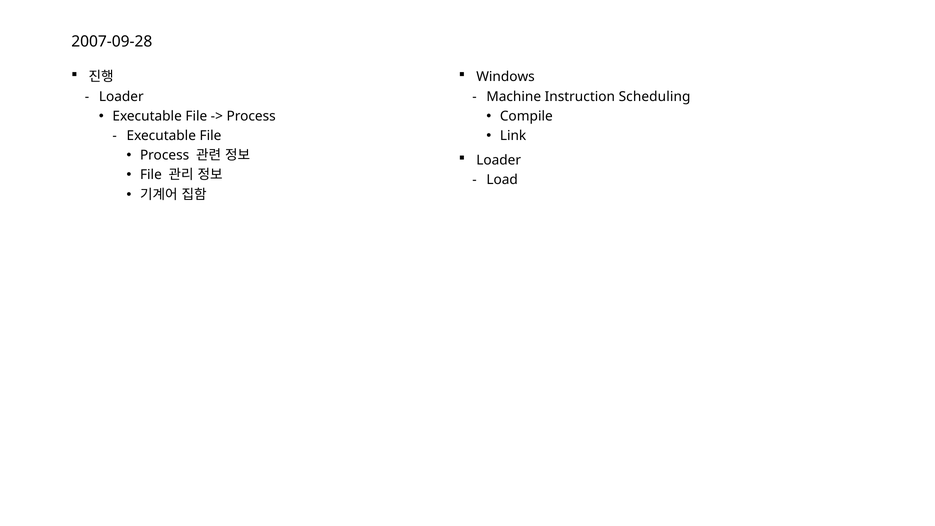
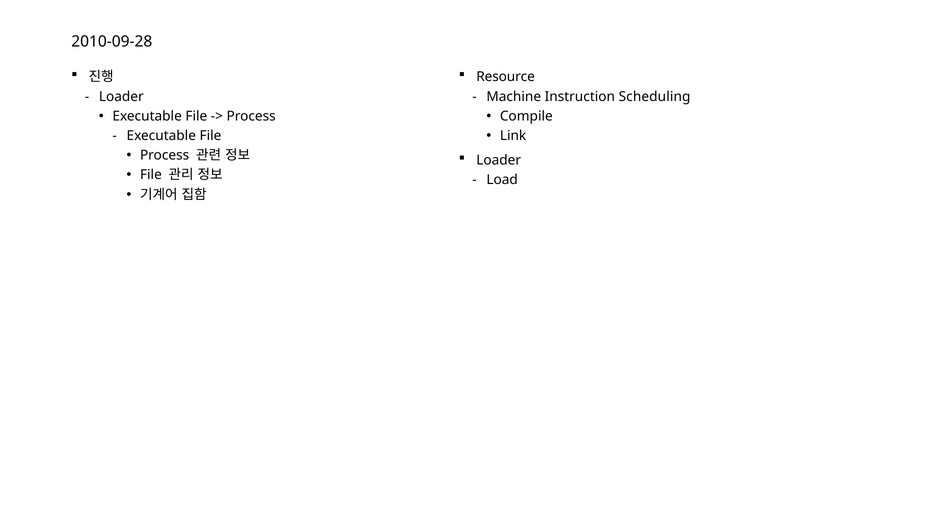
2007-09-28: 2007-09-28 -> 2010-09-28
Windows: Windows -> Resource
